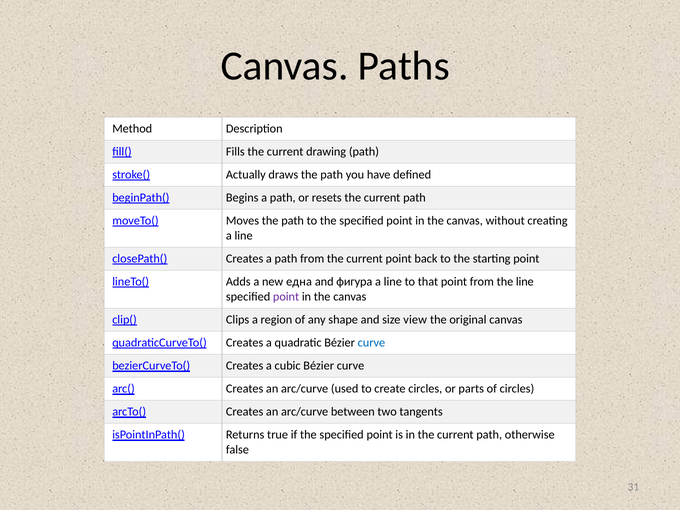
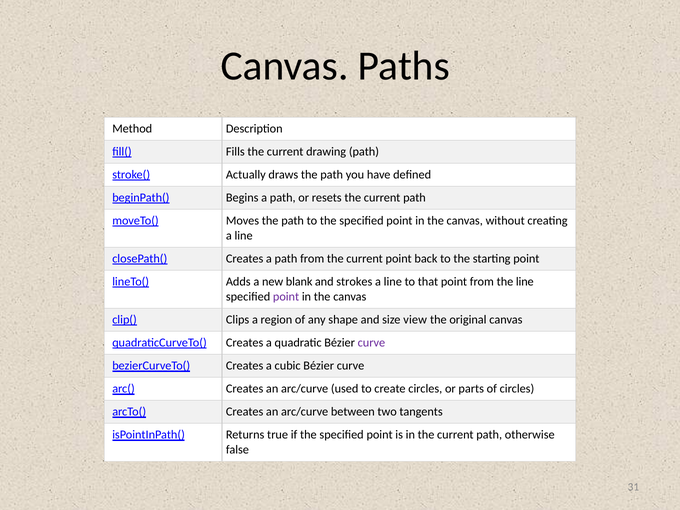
една: една -> blank
фигура: фигура -> strokes
curve at (371, 343) colour: blue -> purple
